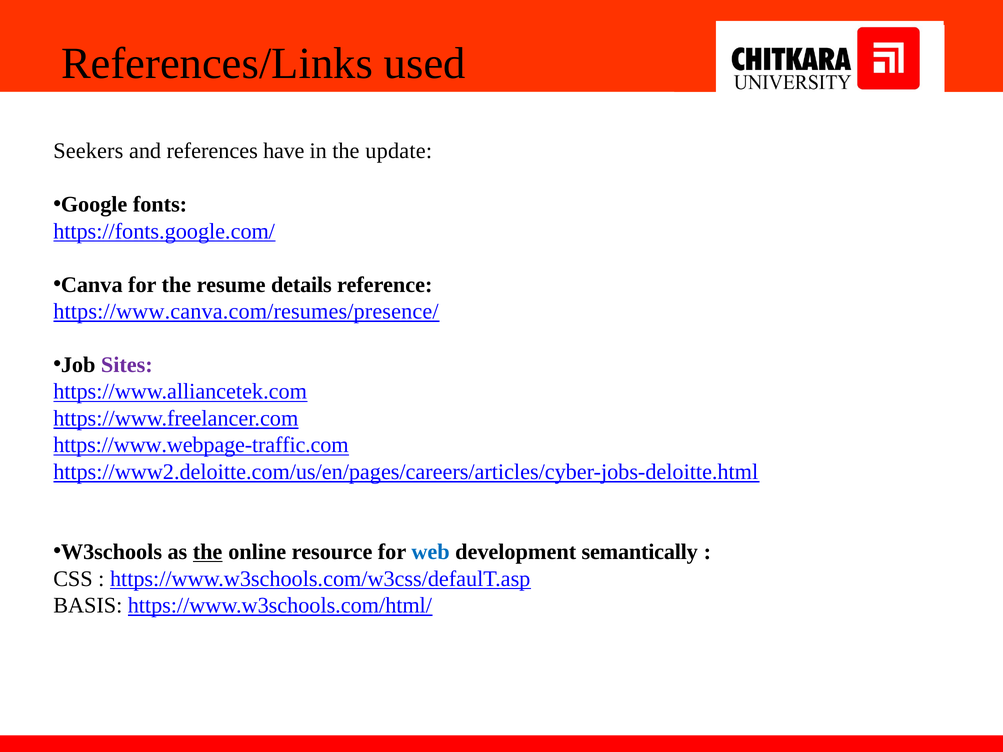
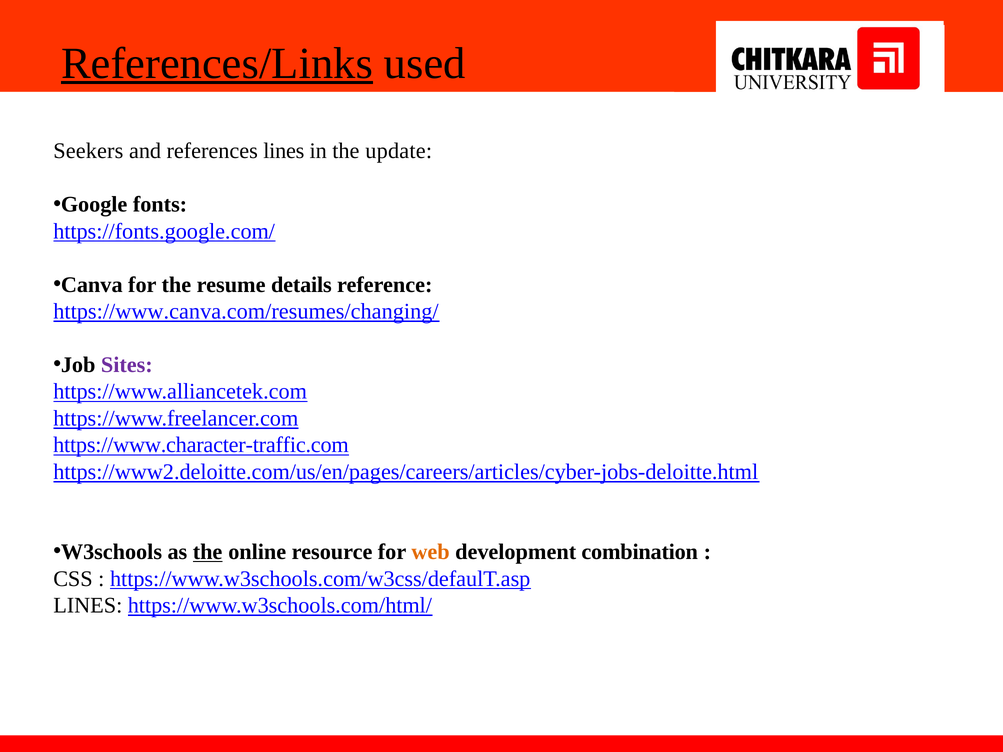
References/Links underline: none -> present
references have: have -> lines
https://www.canva.com/resumes/presence/: https://www.canva.com/resumes/presence/ -> https://www.canva.com/resumes/changing/
https://www.webpage-traffic.com: https://www.webpage-traffic.com -> https://www.character-traffic.com
web colour: blue -> orange
semantically: semantically -> combination
BASIS at (88, 606): BASIS -> LINES
